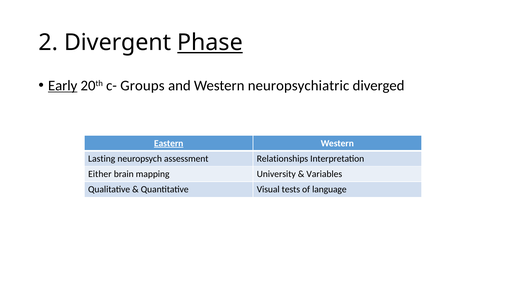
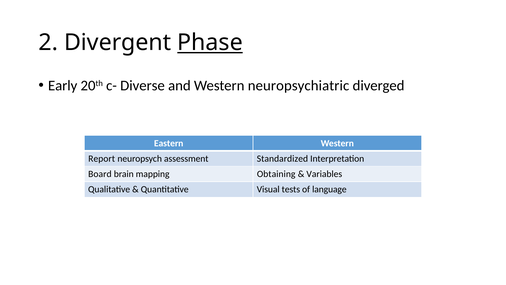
Early underline: present -> none
Groups: Groups -> Diverse
Eastern underline: present -> none
Lasting: Lasting -> Report
Relationships: Relationships -> Standardized
Either: Either -> Board
University: University -> Obtaining
